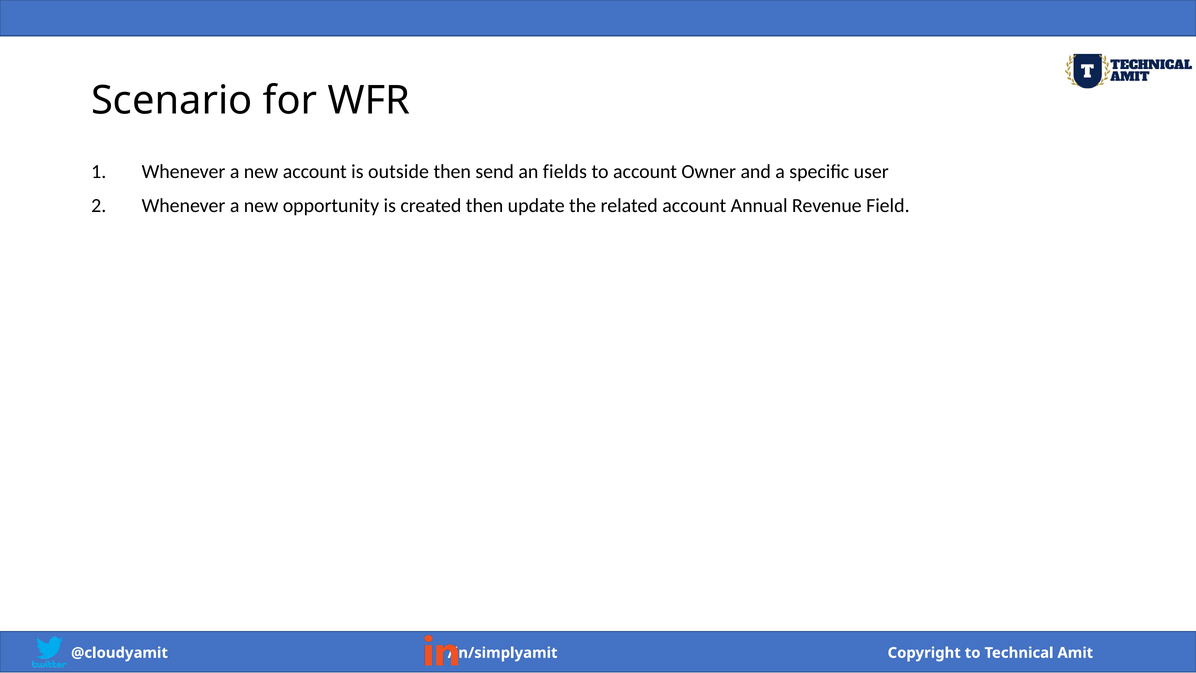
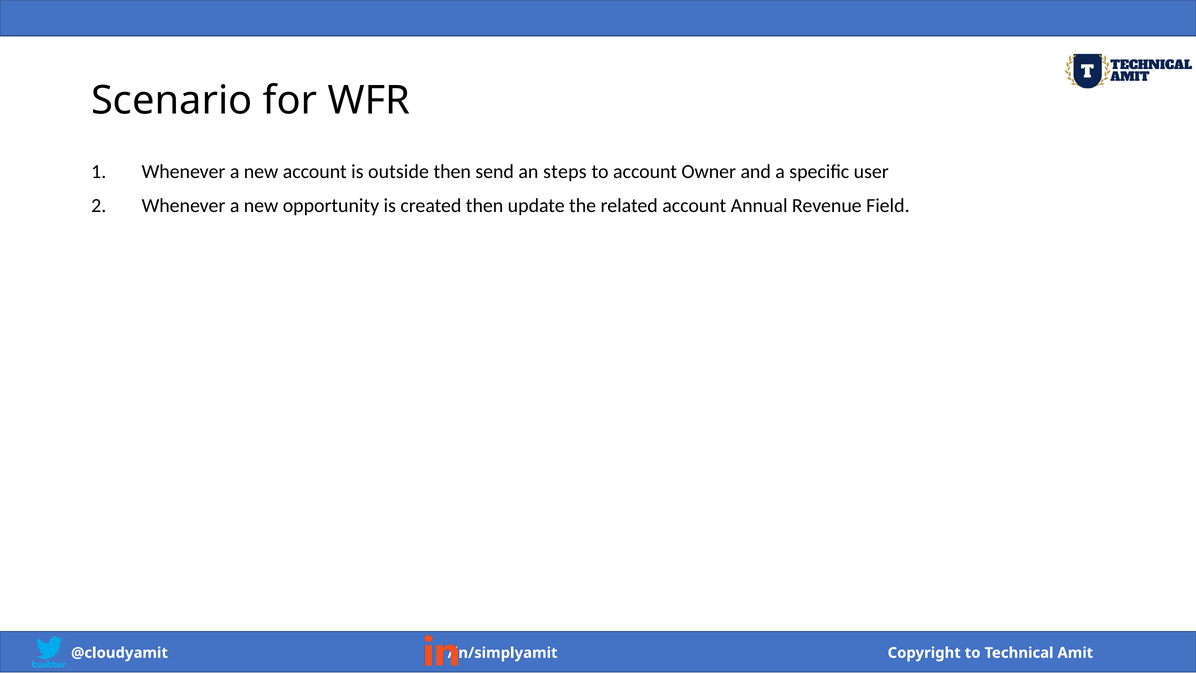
fields: fields -> steps
